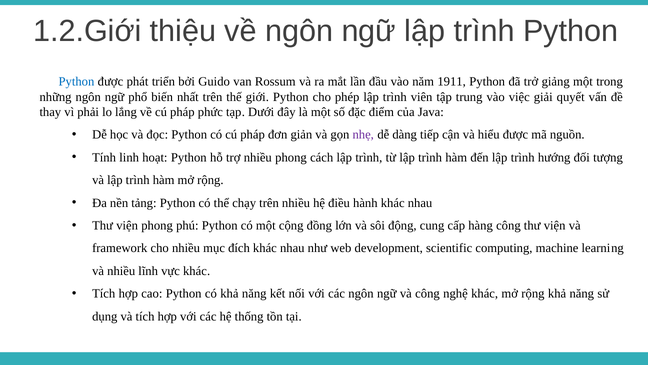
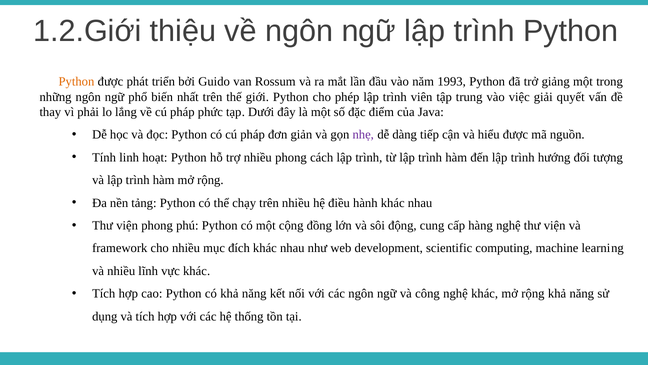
Python at (76, 82) colour: blue -> orange
1911: 1911 -> 1993
hàng công: công -> nghệ
